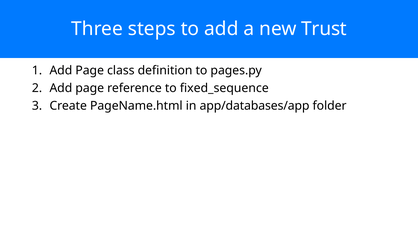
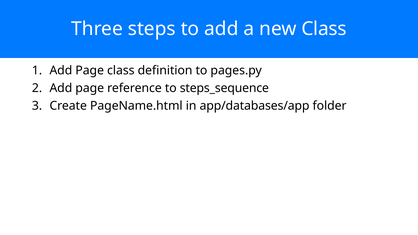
new Trust: Trust -> Class
fixed_sequence: fixed_sequence -> steps_sequence
